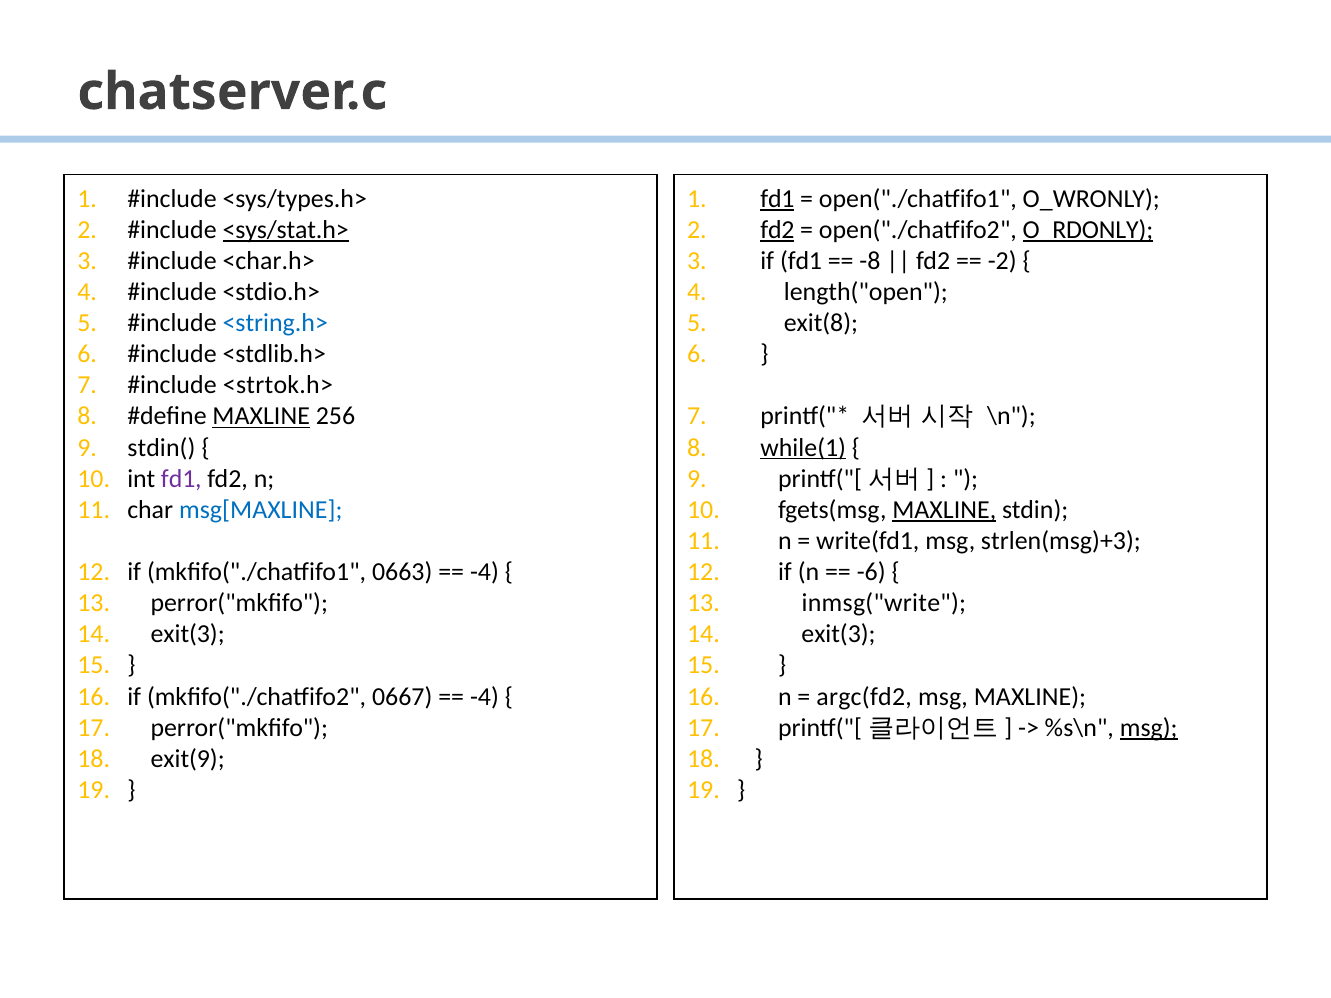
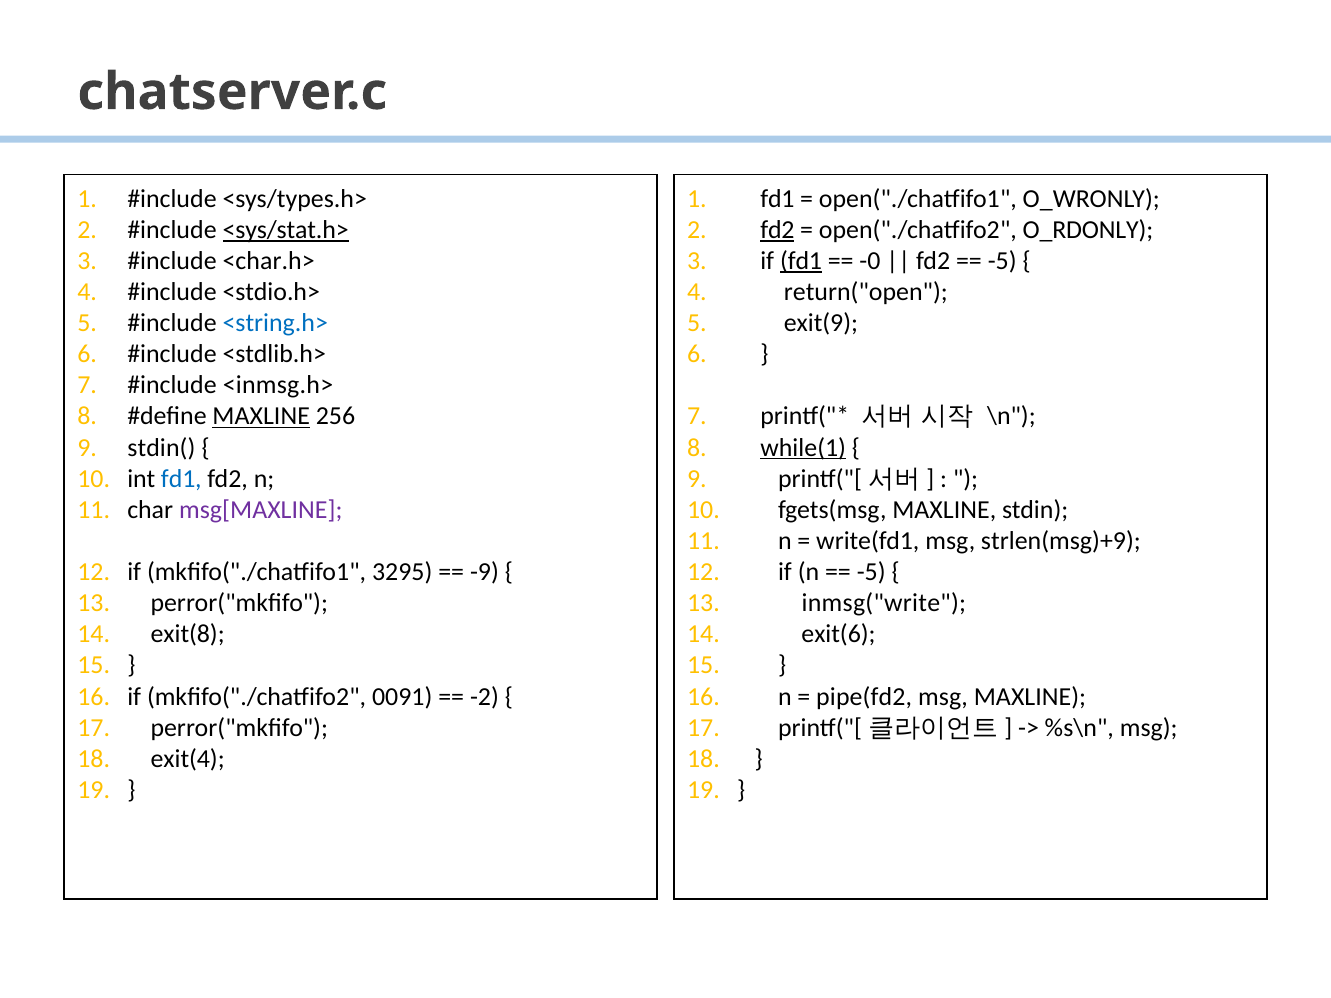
fd1 at (777, 199) underline: present -> none
O_RDONLY underline: present -> none
fd1 at (801, 261) underline: none -> present
-8: -8 -> -0
-2 at (1002, 261): -2 -> -5
length("open: length("open -> return("open
exit(8: exit(8 -> exit(9
<strtok.h>: <strtok.h> -> <inmsg.h>
fd1 at (181, 479) colour: purple -> blue
msg[MAXLINE colour: blue -> purple
MAXLINE at (944, 510) underline: present -> none
strlen(msg)+3: strlen(msg)+3 -> strlen(msg)+9
0663: 0663 -> 3295
-4 at (484, 572): -4 -> -9
-6 at (871, 572): -6 -> -5
exit(3 at (188, 634): exit(3 -> exit(8
exit(3 at (838, 634): exit(3 -> exit(6
0667: 0667 -> 0091
-4 at (484, 697): -4 -> -2
argc(fd2: argc(fd2 -> pipe(fd2
msg at (1149, 728) underline: present -> none
exit(9: exit(9 -> exit(4
